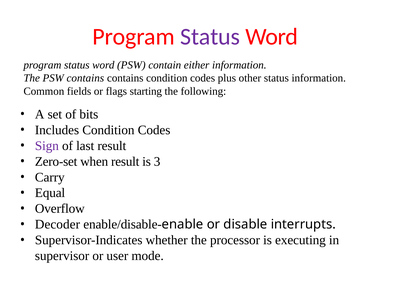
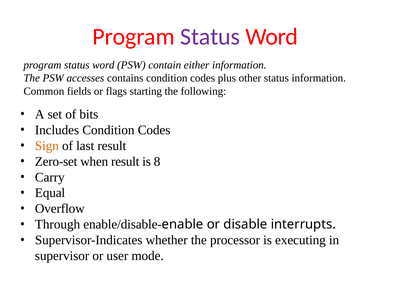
PSW contains: contains -> accesses
Sign colour: purple -> orange
3: 3 -> 8
Decoder: Decoder -> Through
